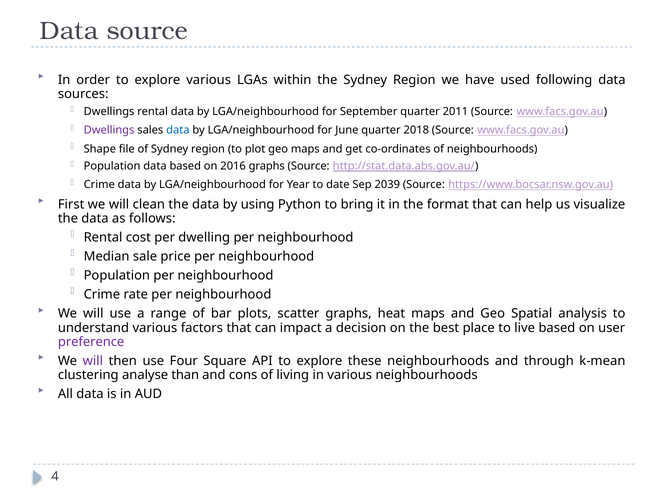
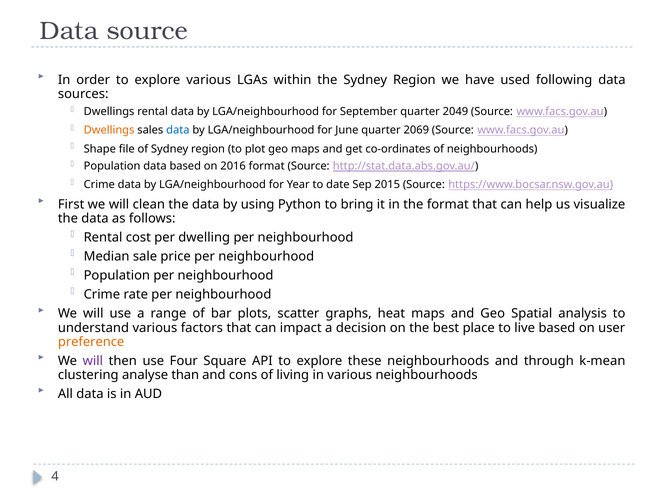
2011: 2011 -> 2049
Dwellings at (109, 130) colour: purple -> orange
2018: 2018 -> 2069
2016 graphs: graphs -> format
2039: 2039 -> 2015
preference colour: purple -> orange
